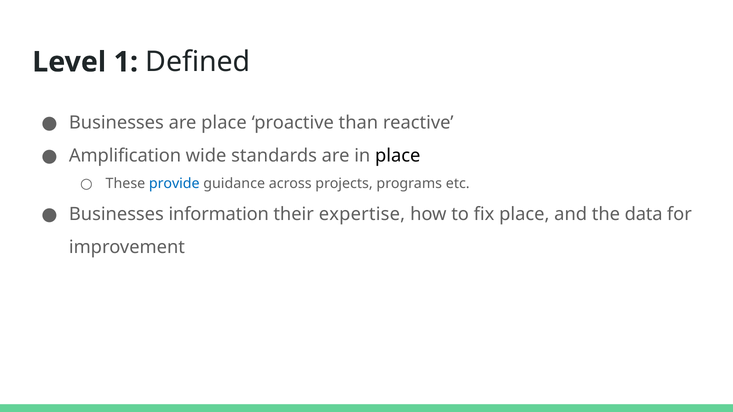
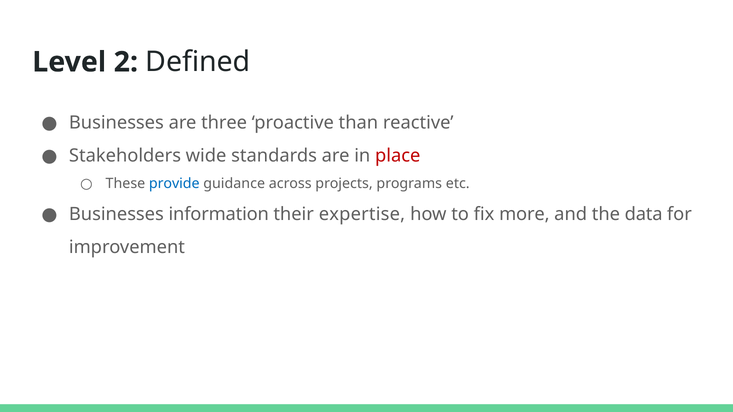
1: 1 -> 2
are place: place -> three
Amplification: Amplification -> Stakeholders
place at (398, 156) colour: black -> red
fix place: place -> more
